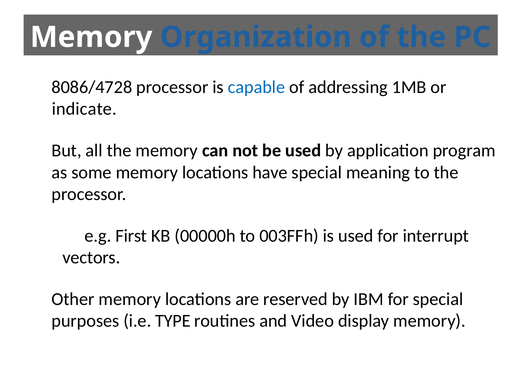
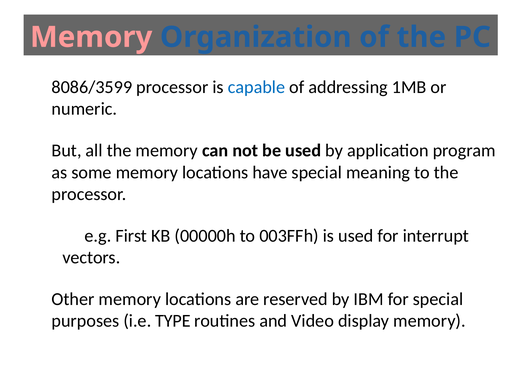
Memory at (91, 37) colour: white -> pink
8086/4728: 8086/4728 -> 8086/3599
indicate: indicate -> numeric
